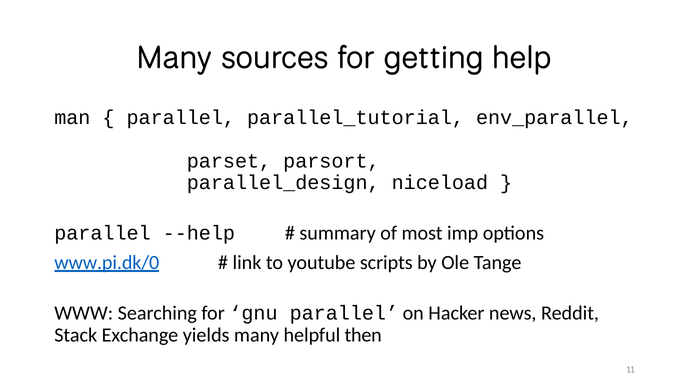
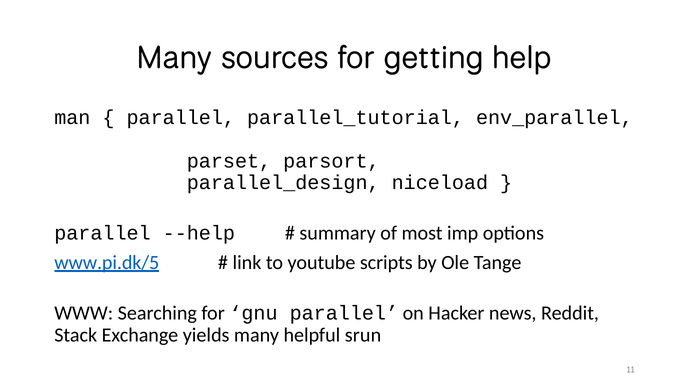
www.pi.dk/0: www.pi.dk/0 -> www.pi.dk/5
then: then -> srun
